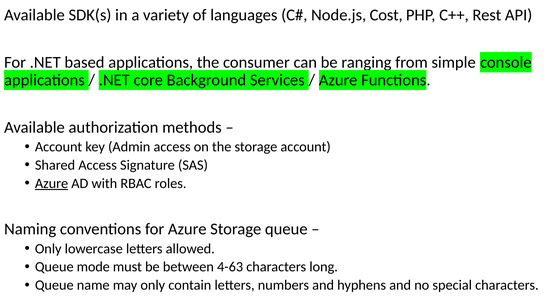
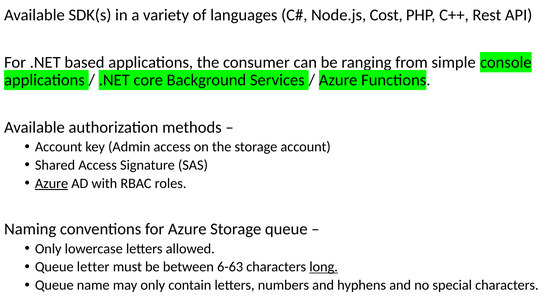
mode: mode -> letter
4-63: 4-63 -> 6-63
long underline: none -> present
